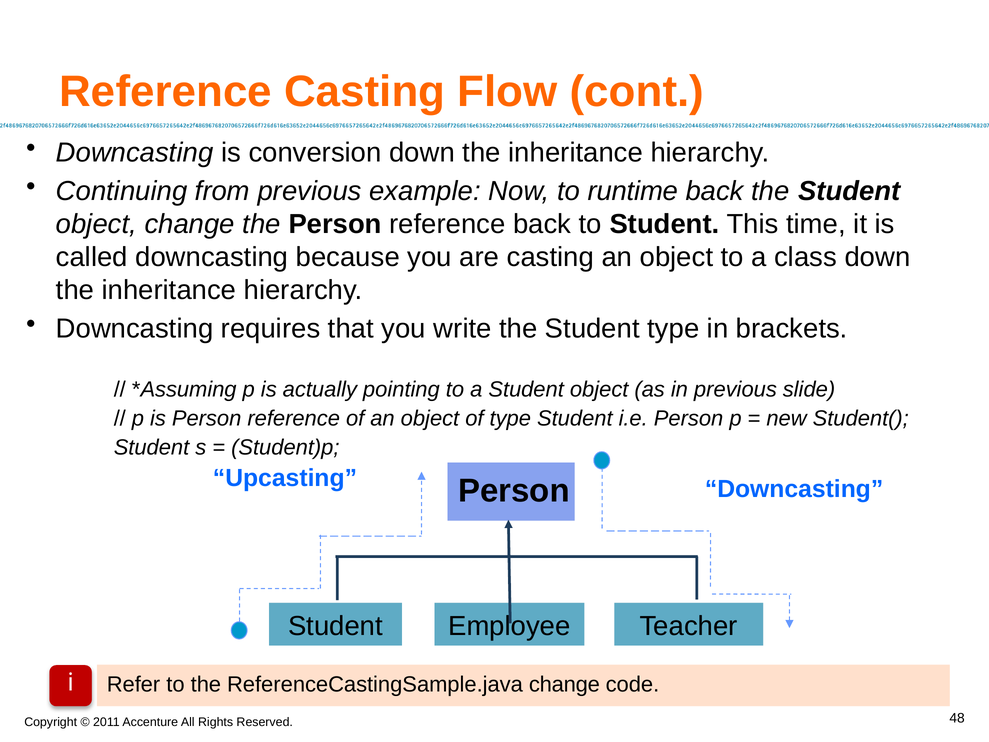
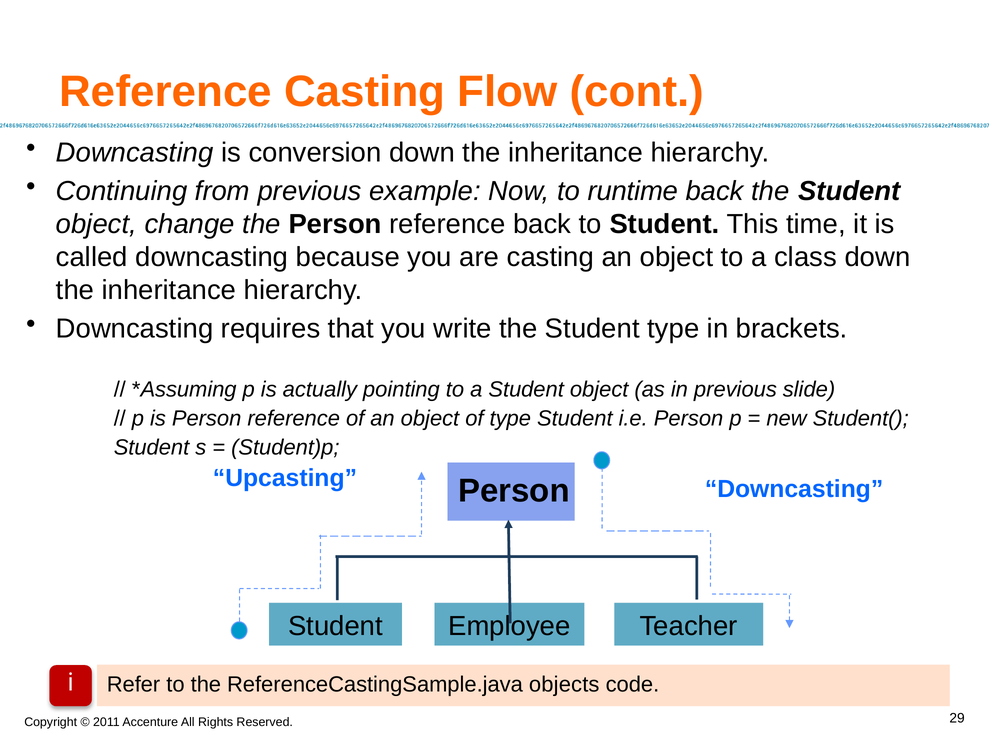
ReferenceCastingSample.java change: change -> objects
48: 48 -> 29
